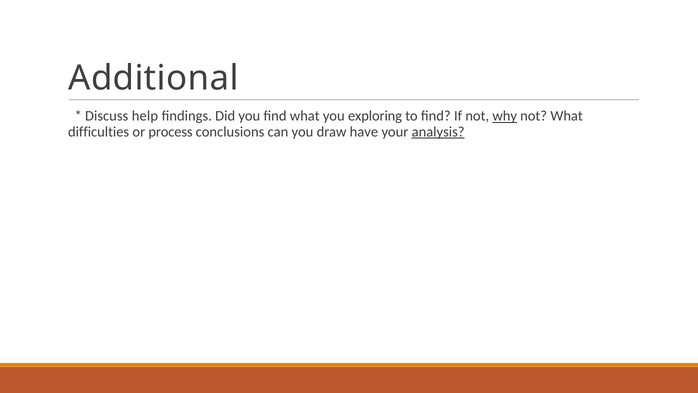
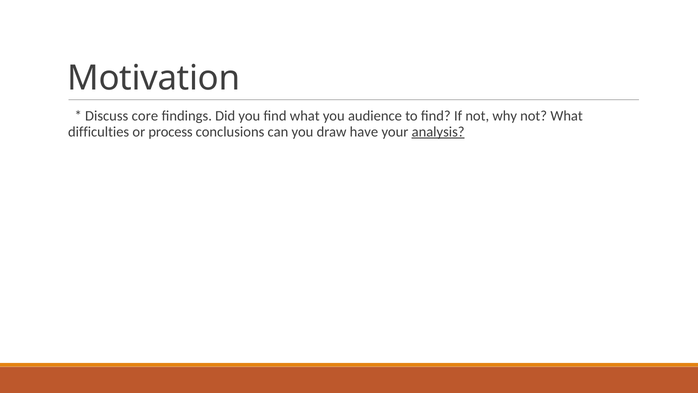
Additional: Additional -> Motivation
help: help -> core
exploring: exploring -> audience
why underline: present -> none
